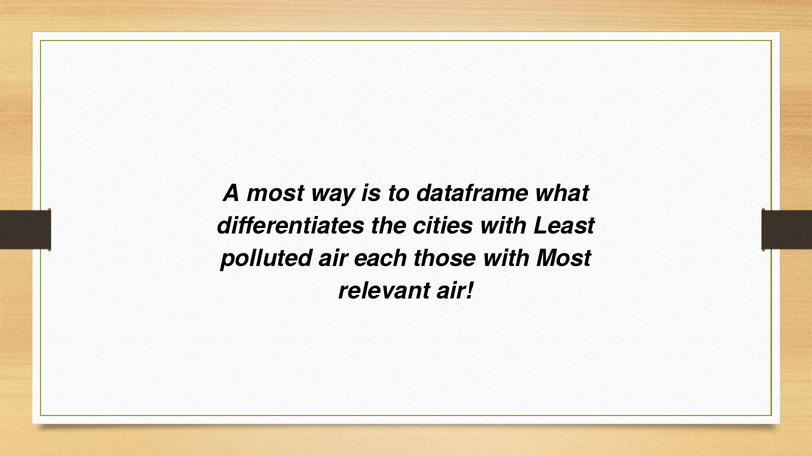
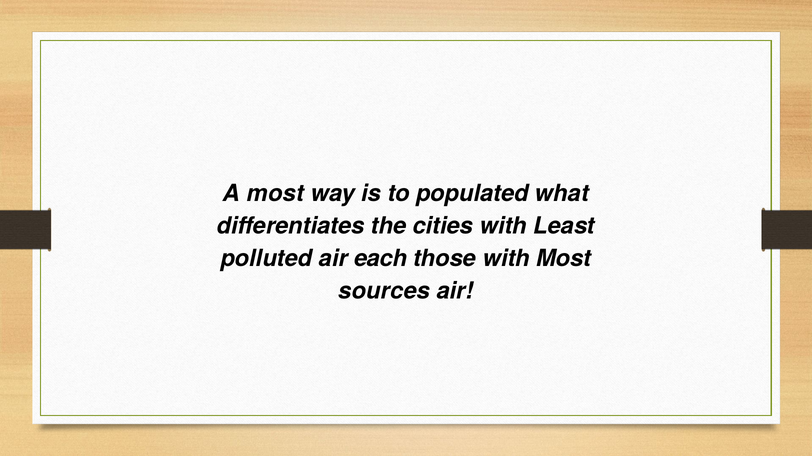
dataframe: dataframe -> populated
relevant: relevant -> sources
